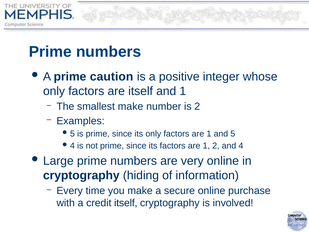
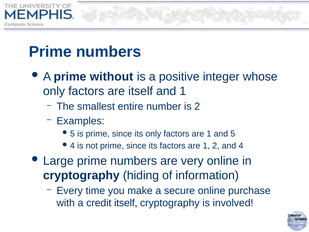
caution: caution -> without
smallest make: make -> entire
